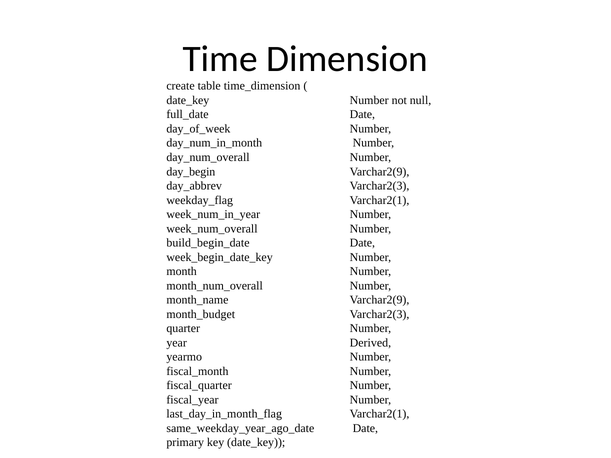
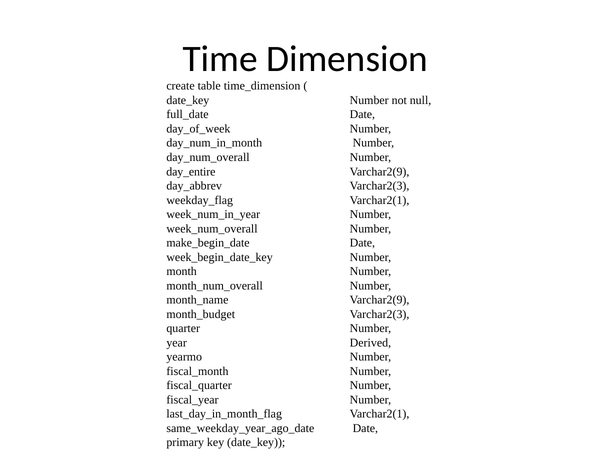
day_begin: day_begin -> day_entire
build_begin_date: build_begin_date -> make_begin_date
